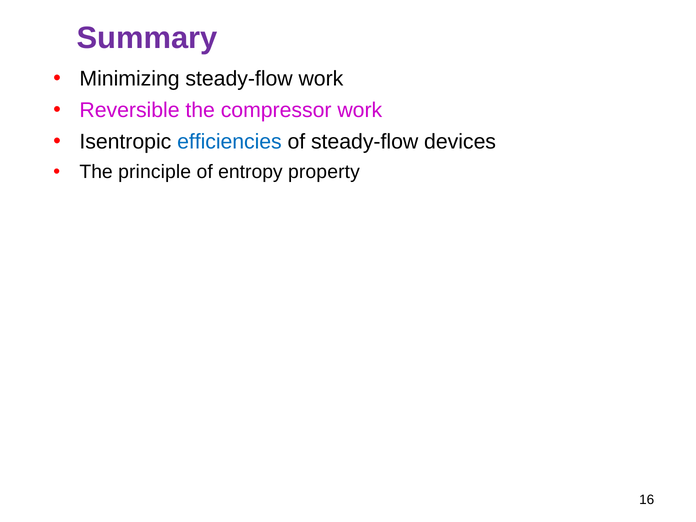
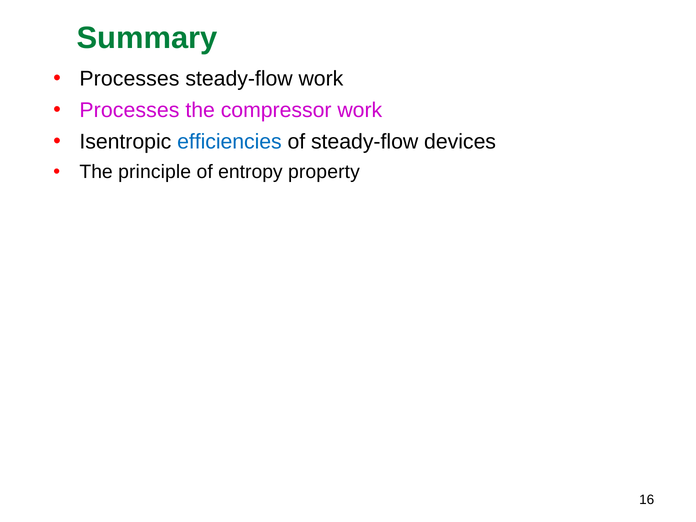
Summary colour: purple -> green
Minimizing at (130, 79): Minimizing -> Processes
Reversible at (130, 110): Reversible -> Processes
